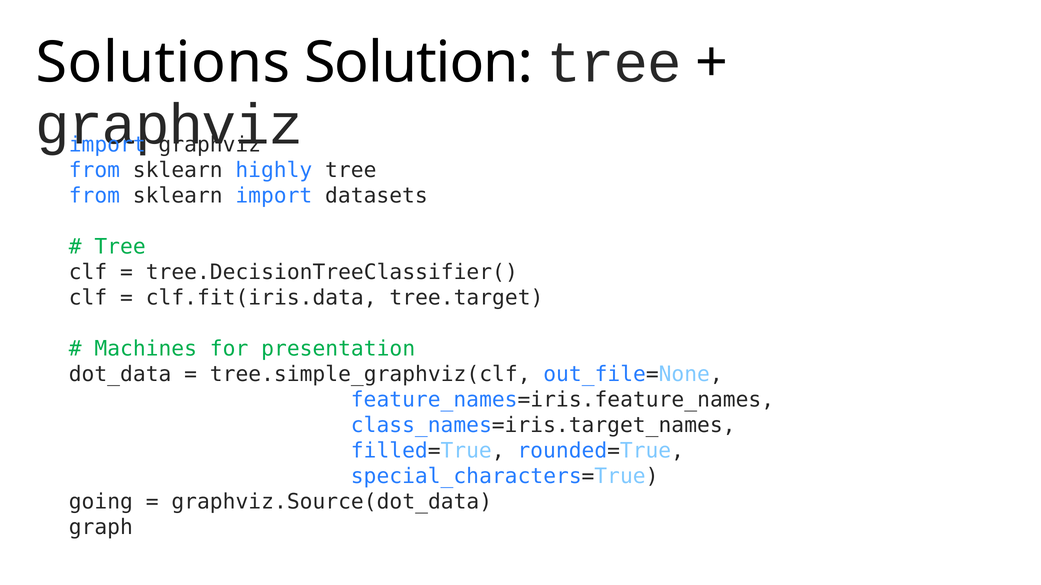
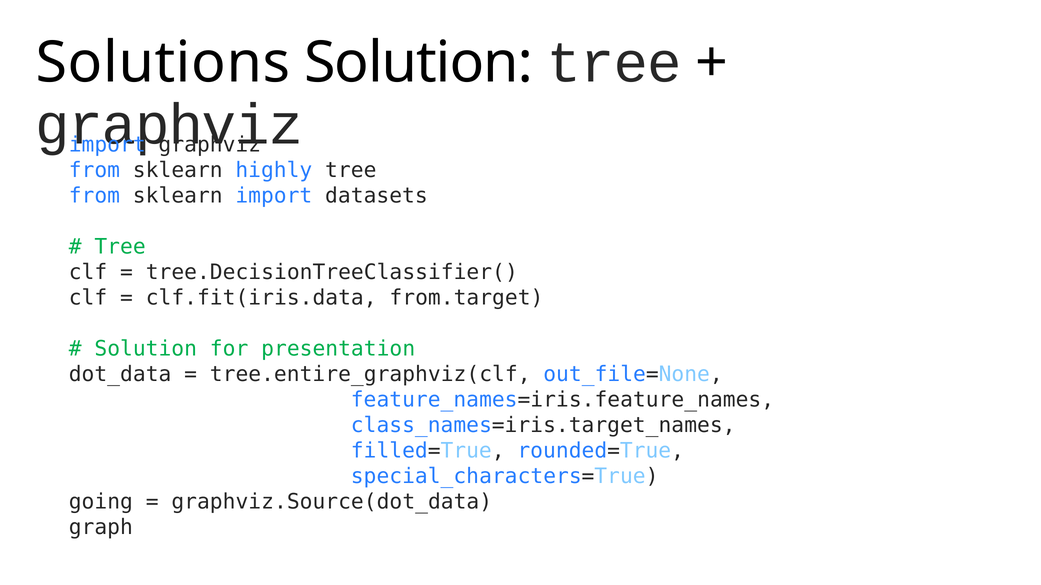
tree.target: tree.target -> from.target
Machines at (146, 349): Machines -> Solution
tree.simple_graphviz(clf: tree.simple_graphviz(clf -> tree.entire_graphviz(clf
